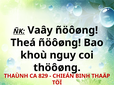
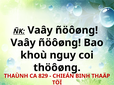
Theá at (23, 43): Theá -> Vaây
